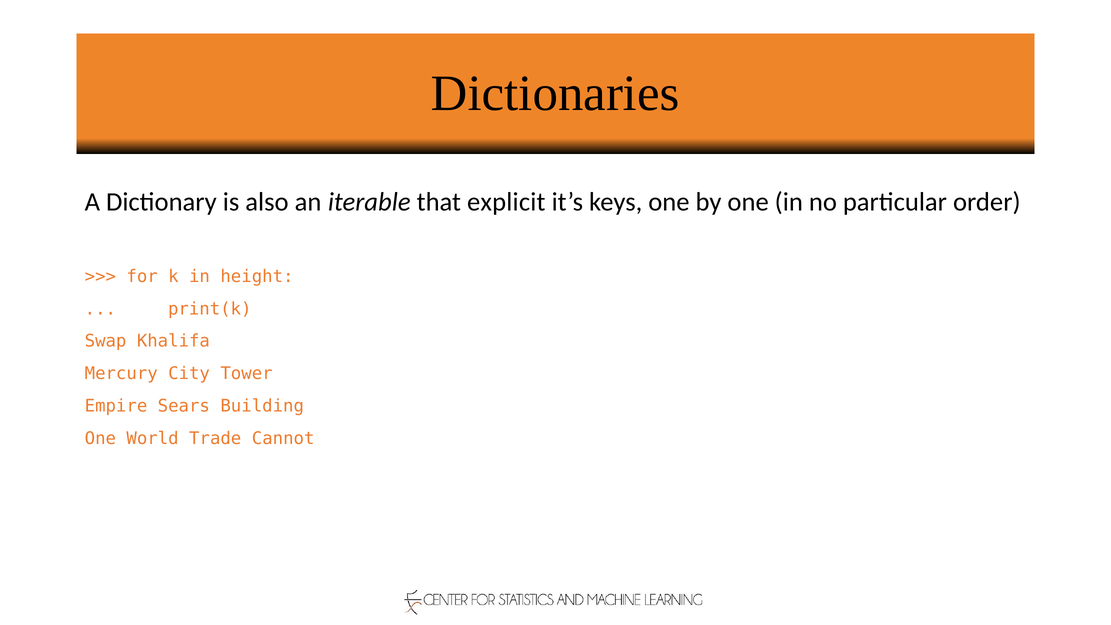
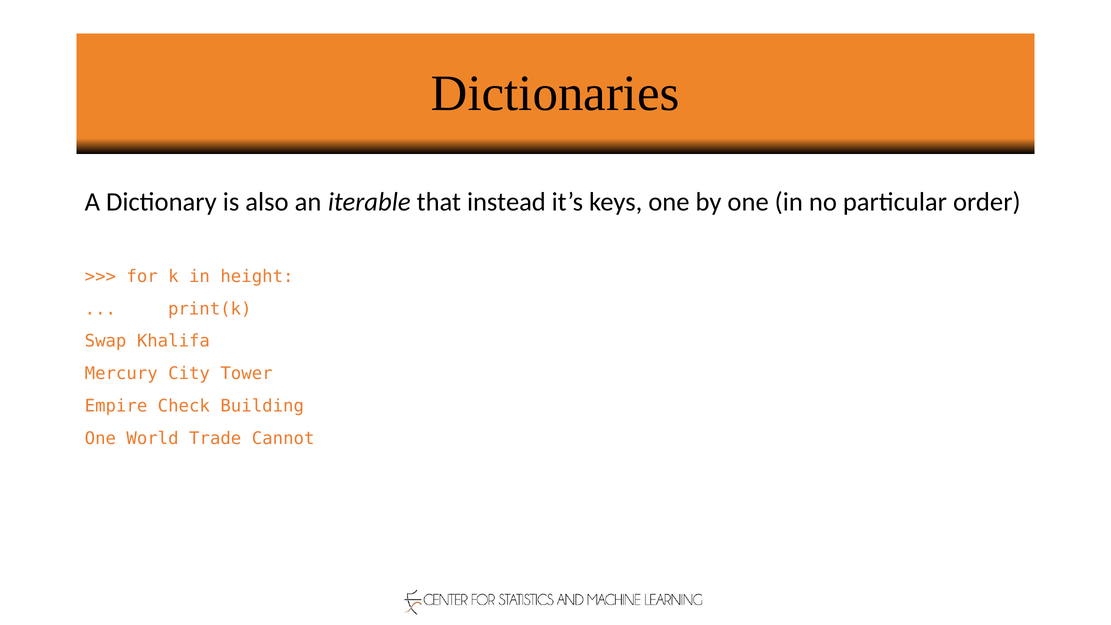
explicit: explicit -> instead
Sears: Sears -> Check
